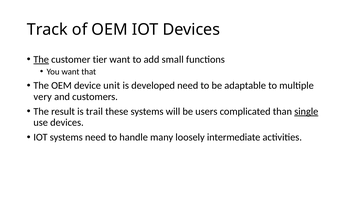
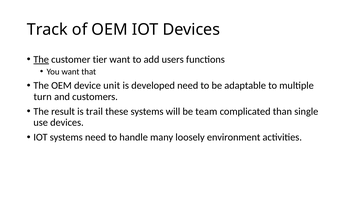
small: small -> users
very: very -> turn
users: users -> team
single underline: present -> none
intermediate: intermediate -> environment
